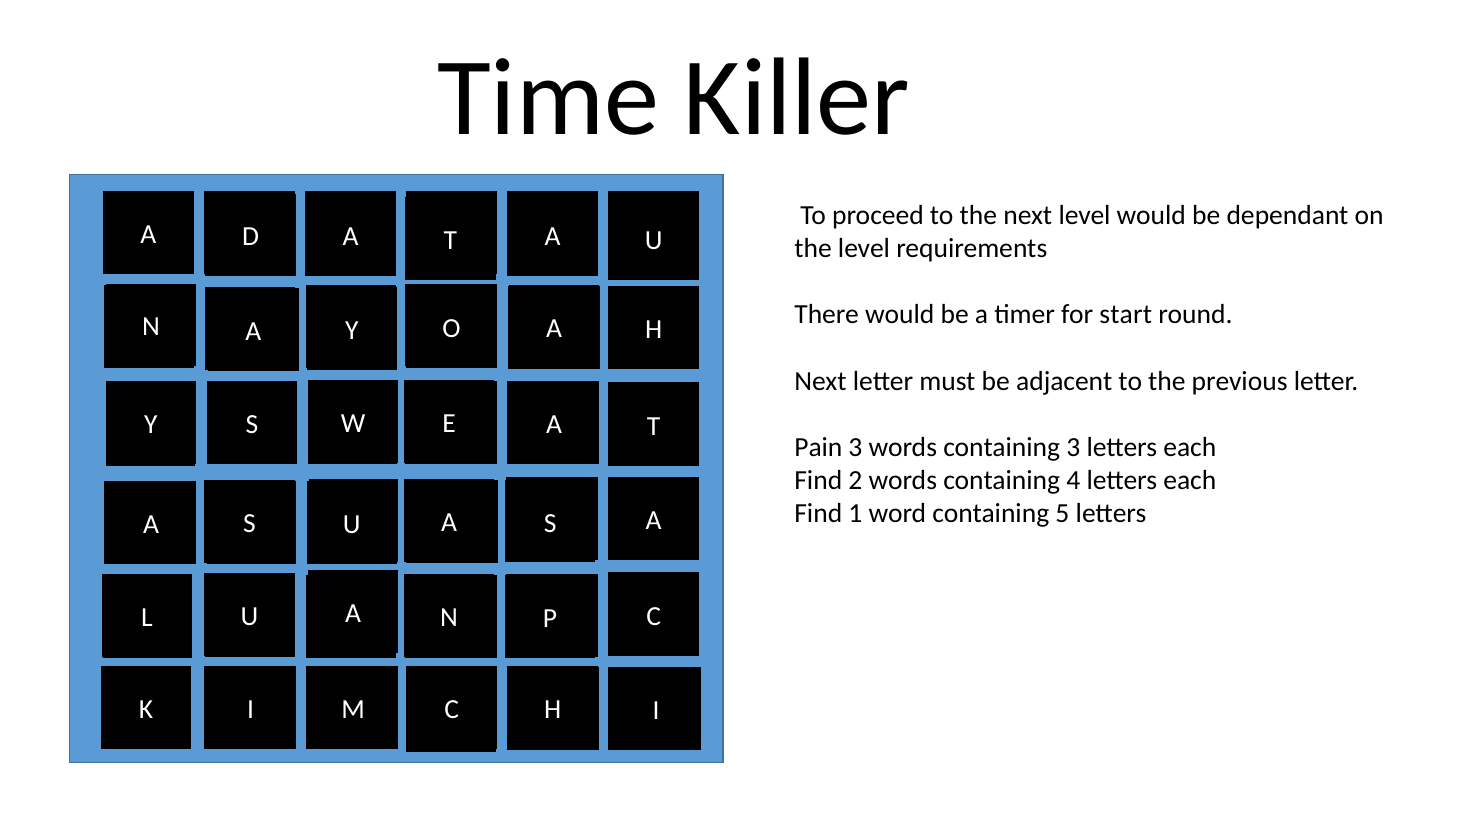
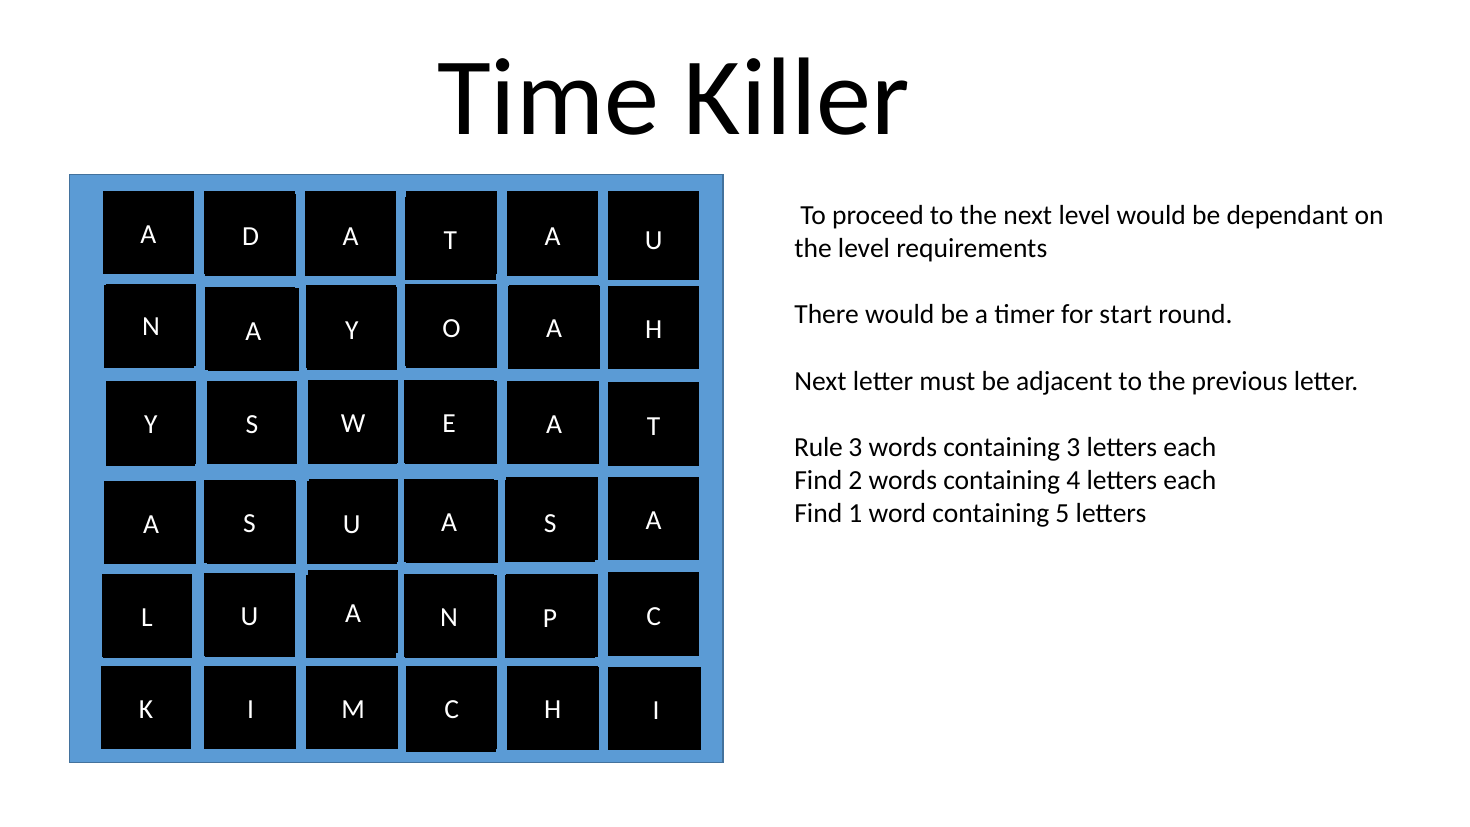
Pain: Pain -> Rule
